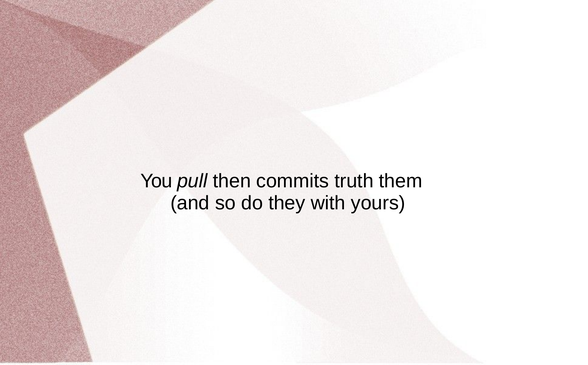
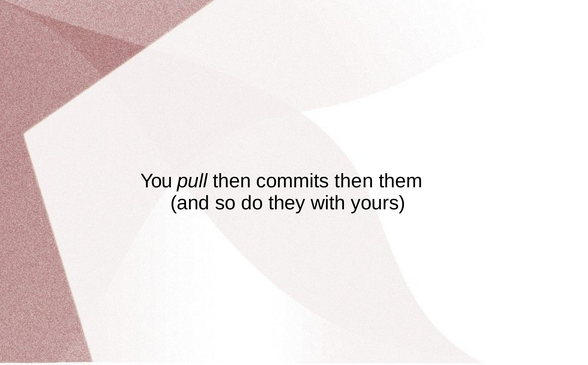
commits truth: truth -> then
